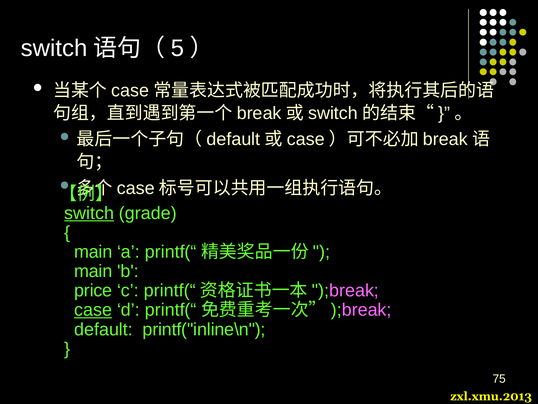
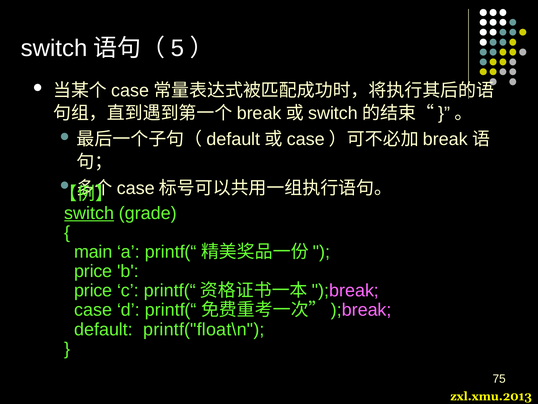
main at (93, 271): main -> price
case underline: present -> none
printf("inline\n: printf("inline\n -> printf("float\n
